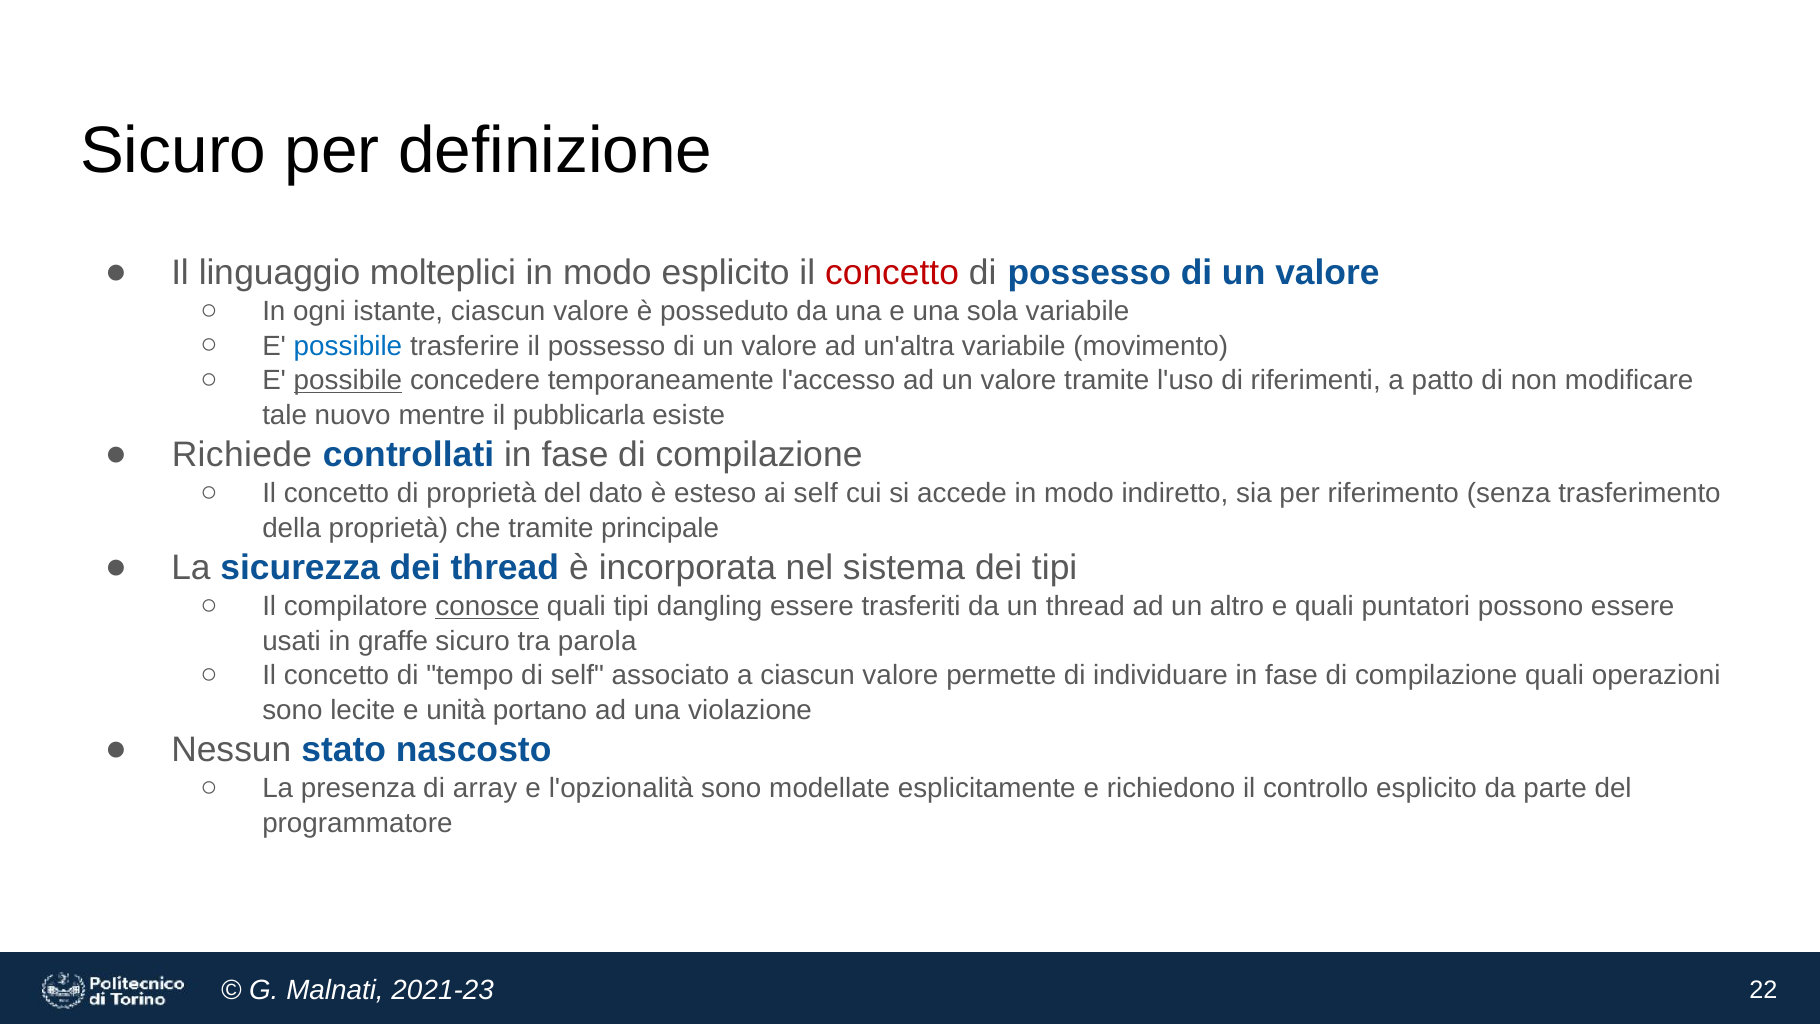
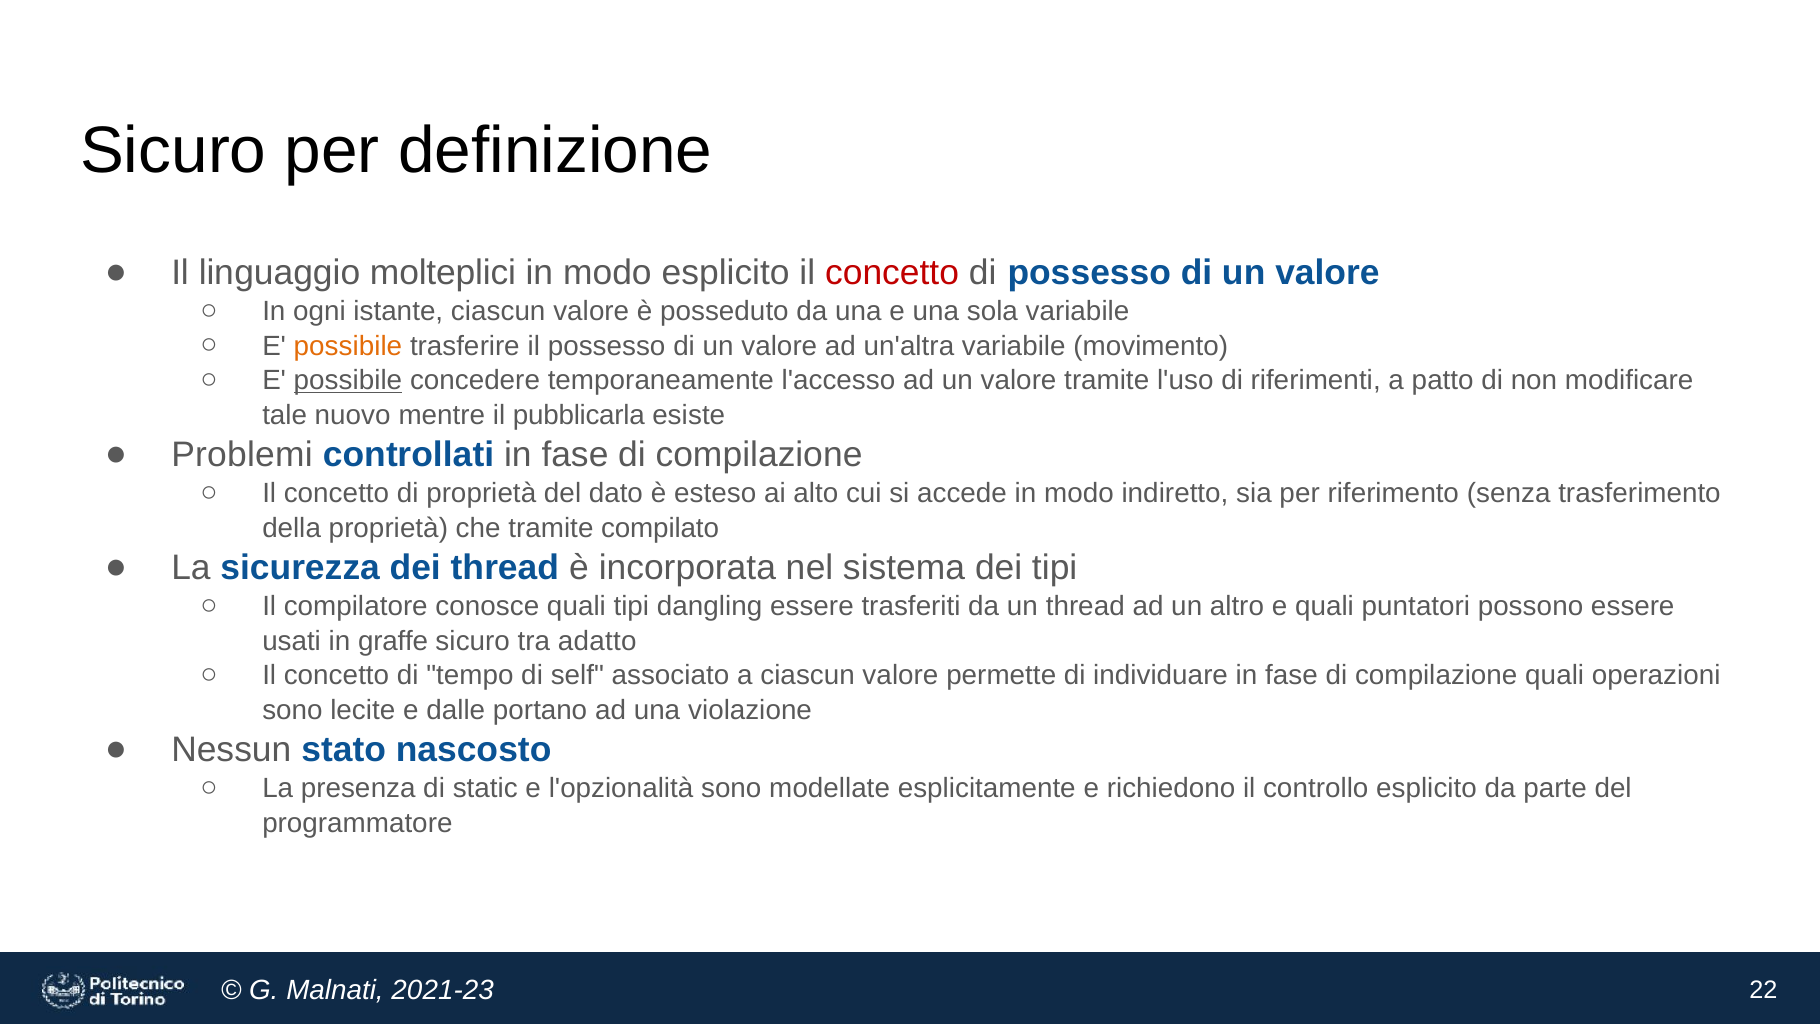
possibile at (348, 346) colour: blue -> orange
Richiede: Richiede -> Problemi
ai self: self -> alto
principale: principale -> compilato
conosce underline: present -> none
parola: parola -> adatto
unità: unità -> dalle
array: array -> static
